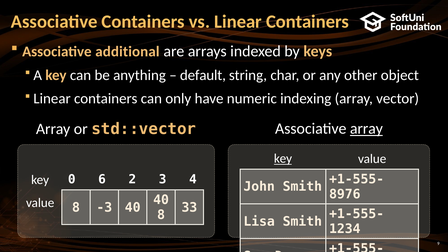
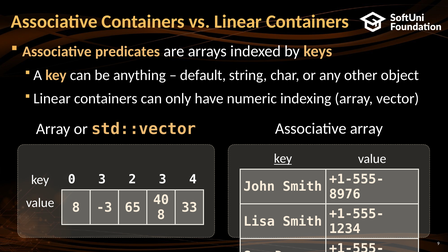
additional: additional -> predicates
array at (366, 129) underline: present -> none
0 6: 6 -> 3
-3 40: 40 -> 65
